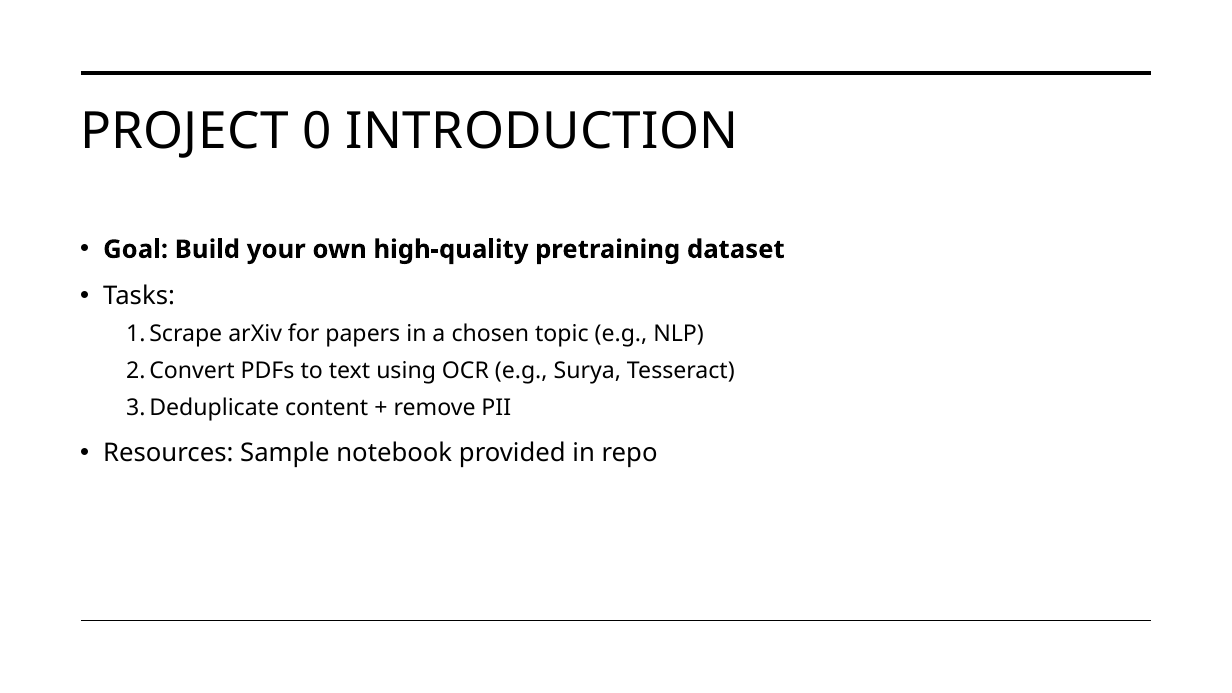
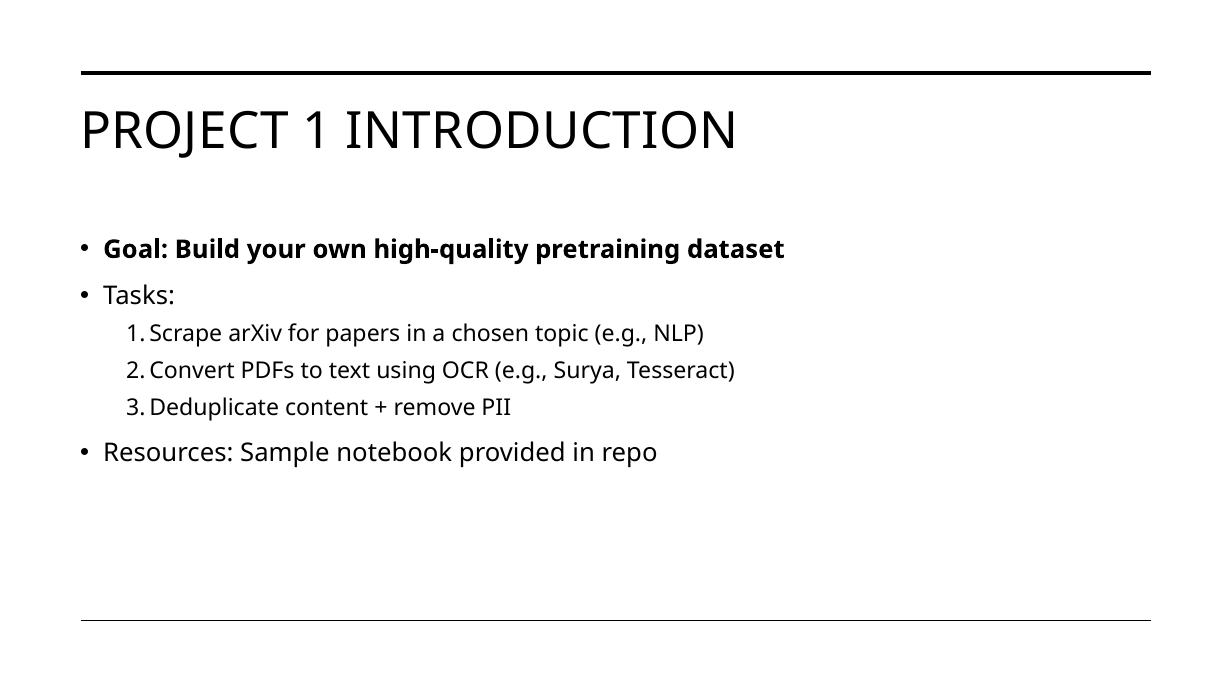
0: 0 -> 1
